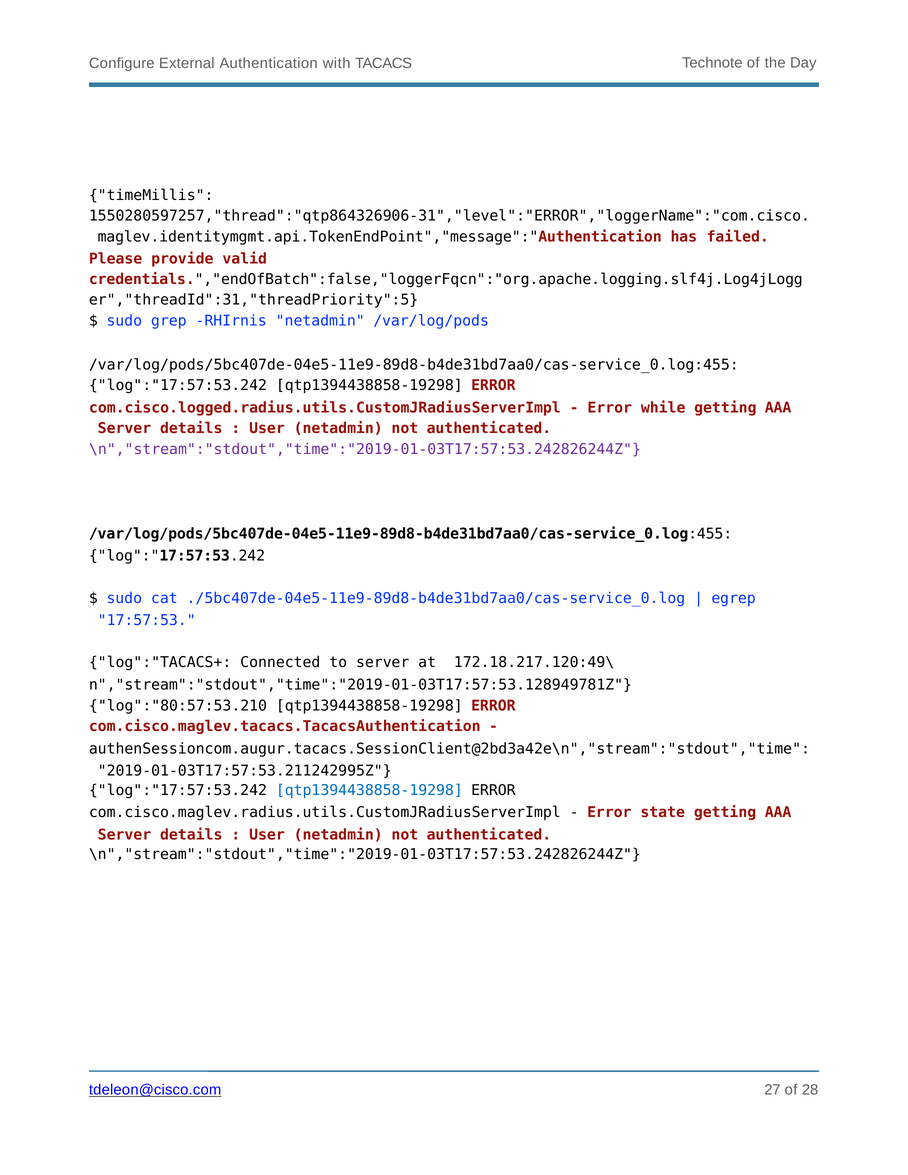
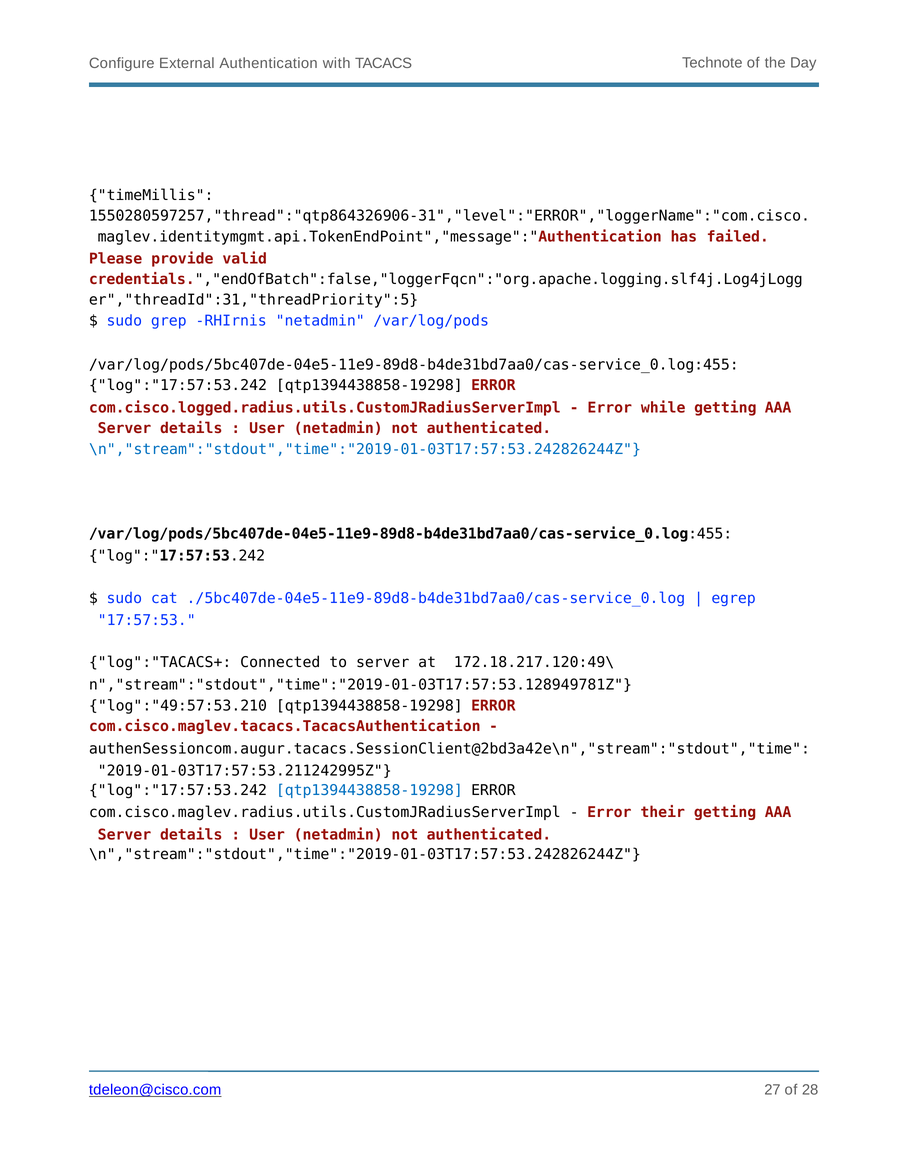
\n","stream":"stdout","time":"2019-01-03T17:57:53.242826244Z at (365, 449) colour: purple -> blue
log":"80:57:53.210: log":"80:57:53.210 -> log":"49:57:53.210
state: state -> their
